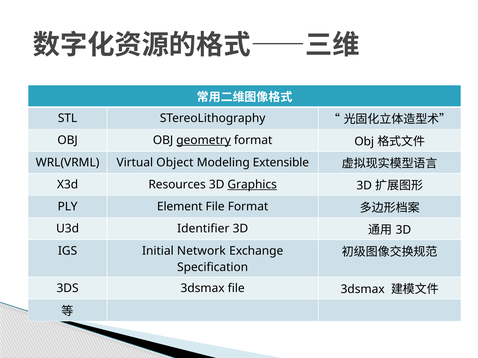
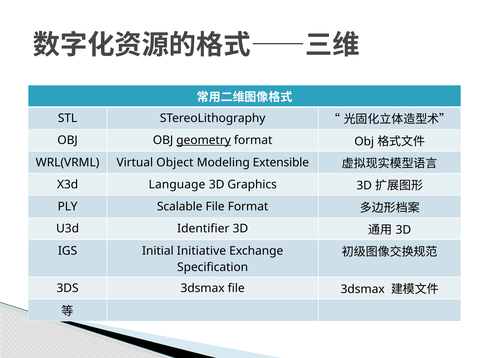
Resources: Resources -> Language
Graphics underline: present -> none
Element: Element -> Scalable
Network: Network -> Initiative
